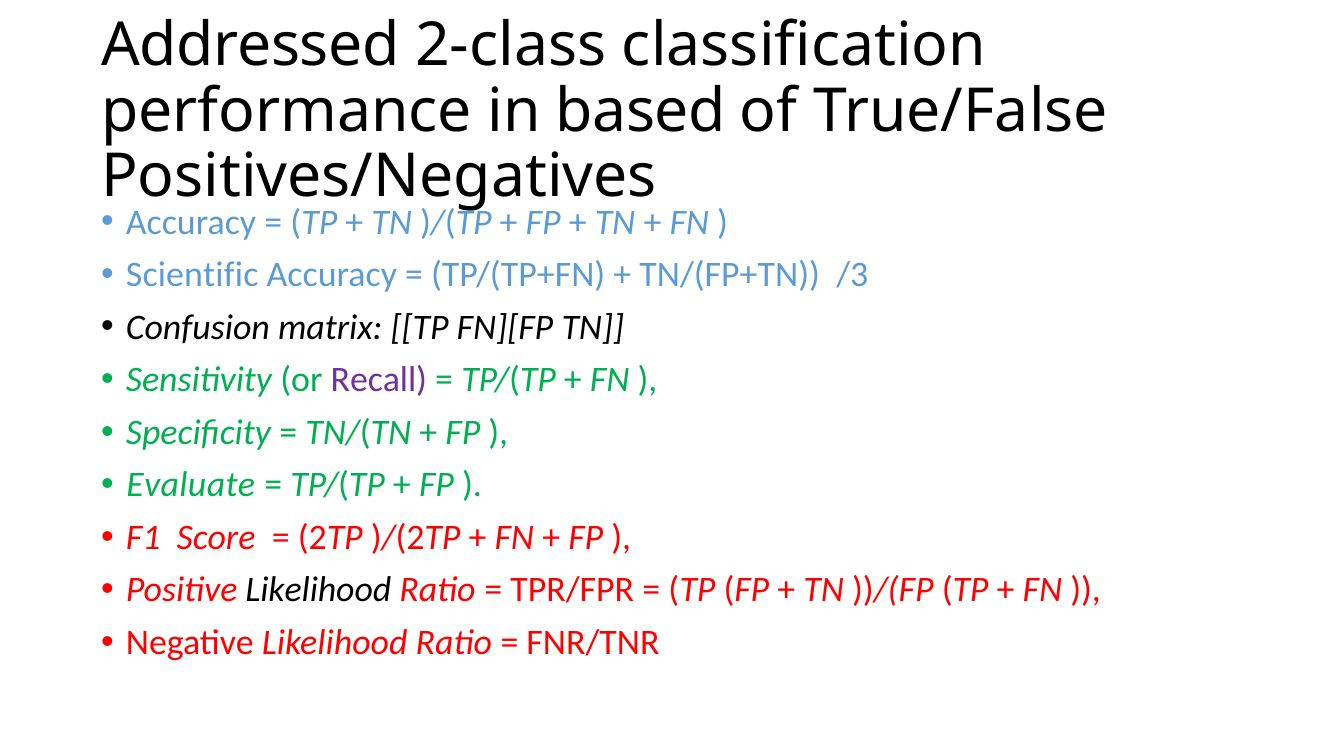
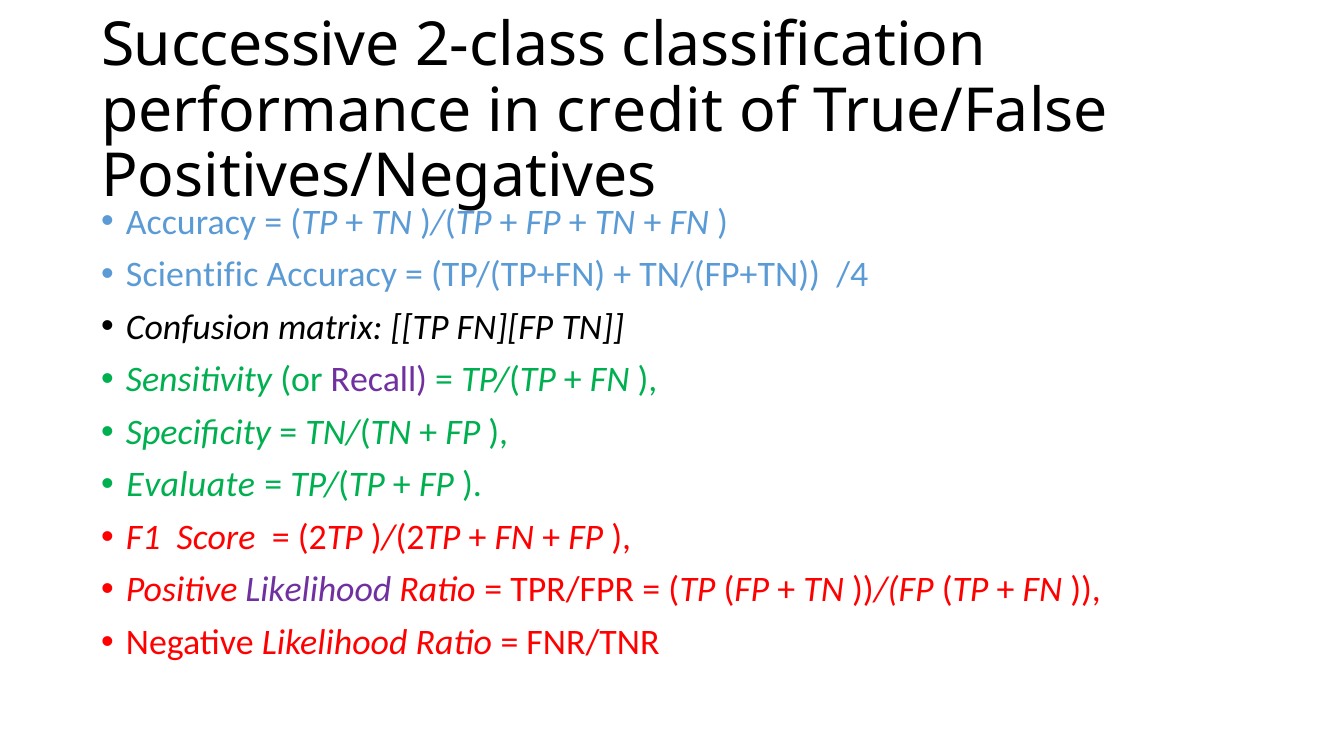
Addressed: Addressed -> Successive
based: based -> credit
/3: /3 -> /4
Likelihood at (318, 590) colour: black -> purple
